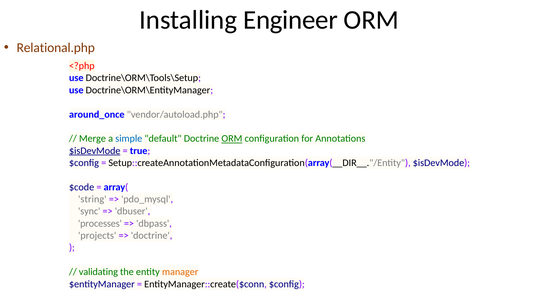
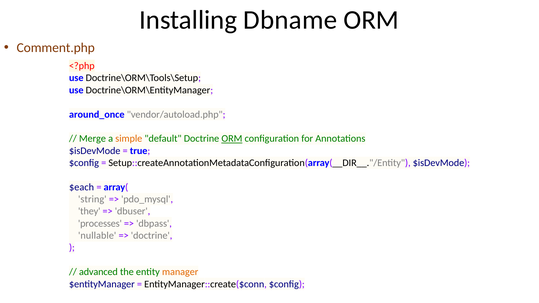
Engineer: Engineer -> Dbname
Relational.php: Relational.php -> Comment.php
simple colour: blue -> orange
$isDevMode at (95, 151) underline: present -> none
$code: $code -> $each
sync: sync -> they
projects: projects -> nullable
validating: validating -> advanced
